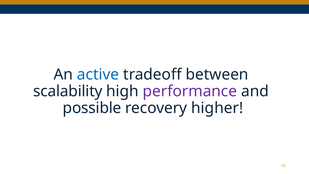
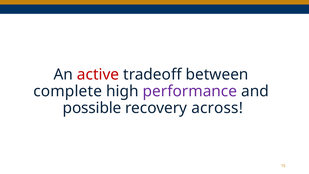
active colour: blue -> red
scalability: scalability -> complete
higher: higher -> across
